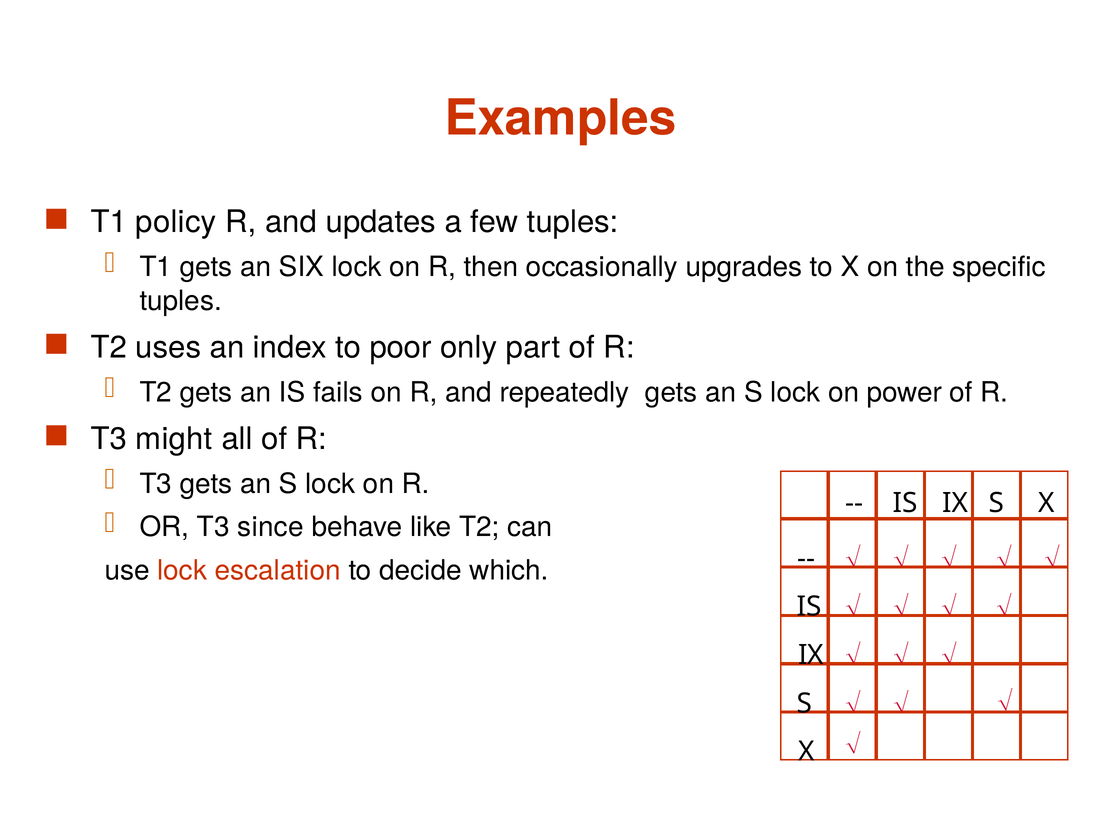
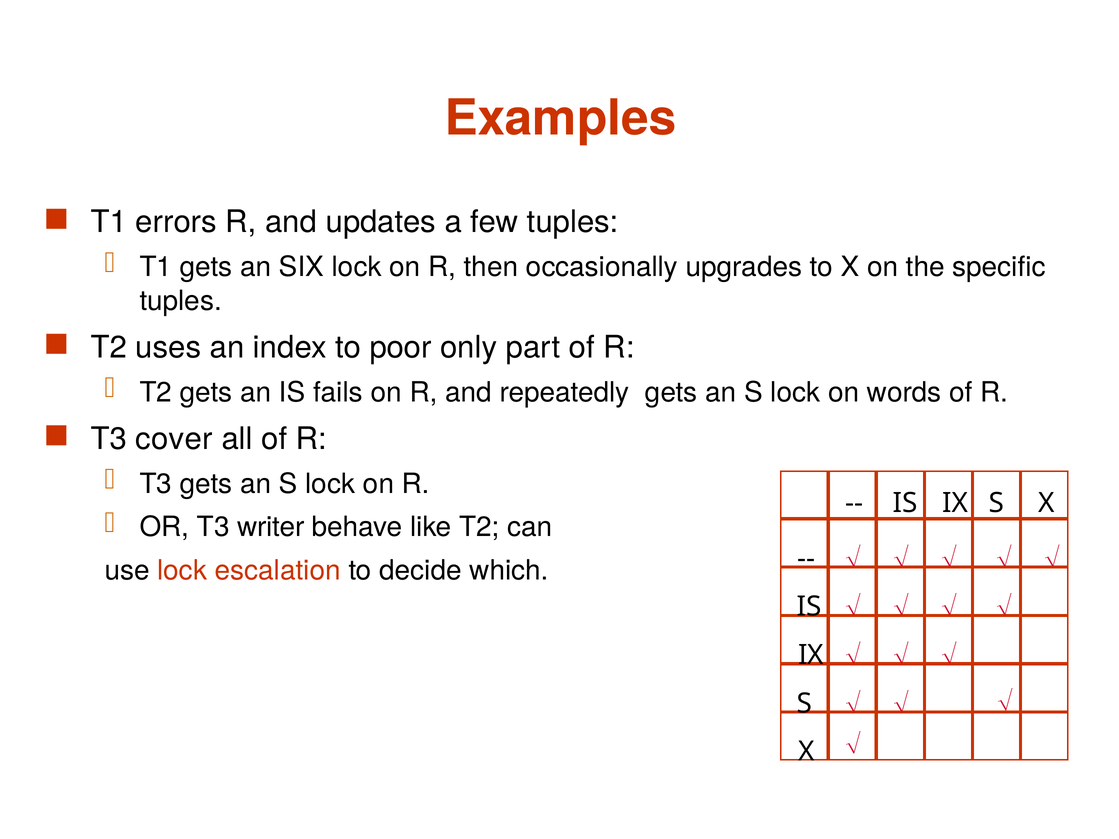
policy: policy -> errors
power: power -> words
might: might -> cover
since: since -> writer
